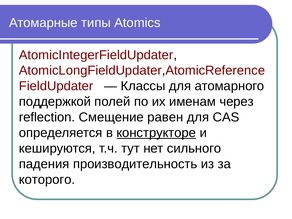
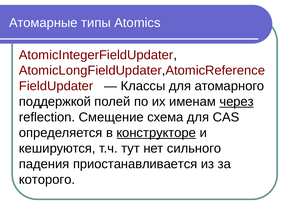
через underline: none -> present
равен: равен -> схема
производительность: производительность -> приостанавливается
